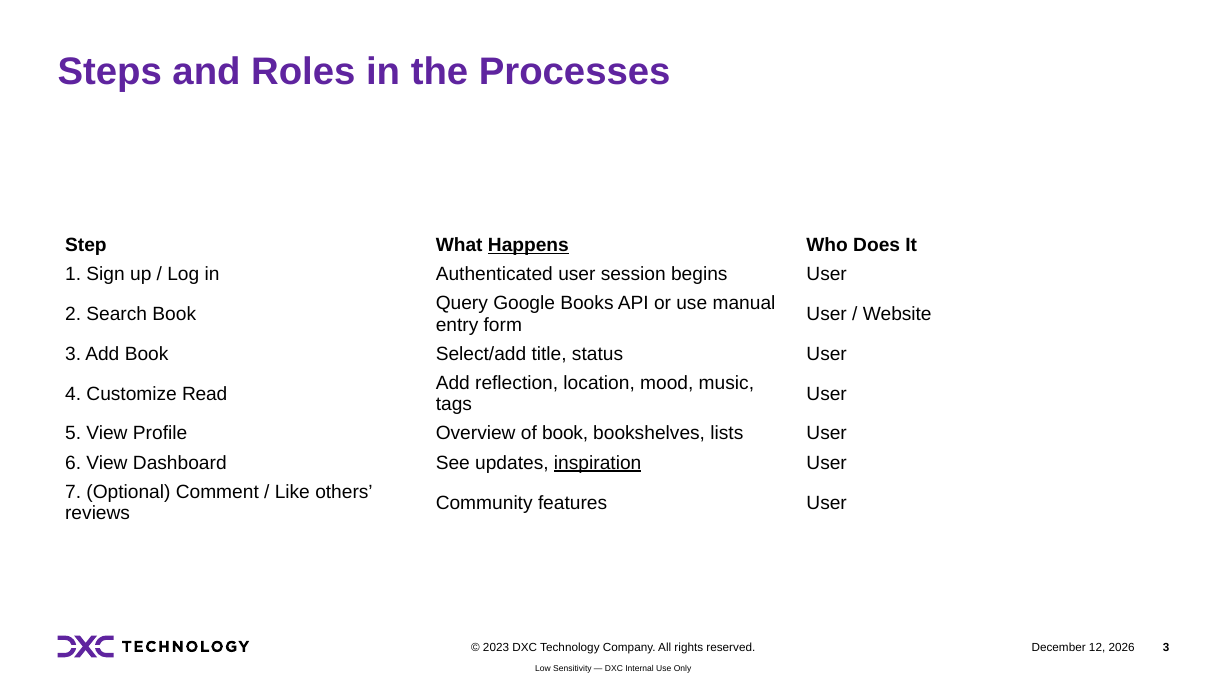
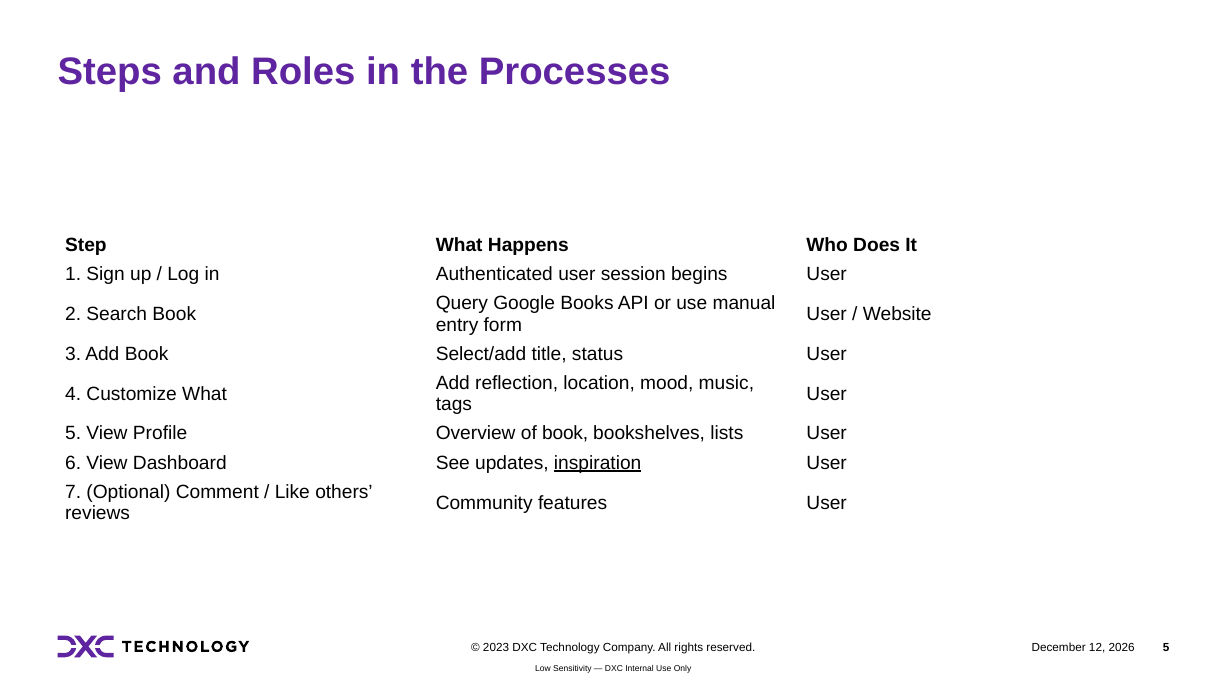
Happens underline: present -> none
Customize Read: Read -> What
3 at (1166, 648): 3 -> 5
